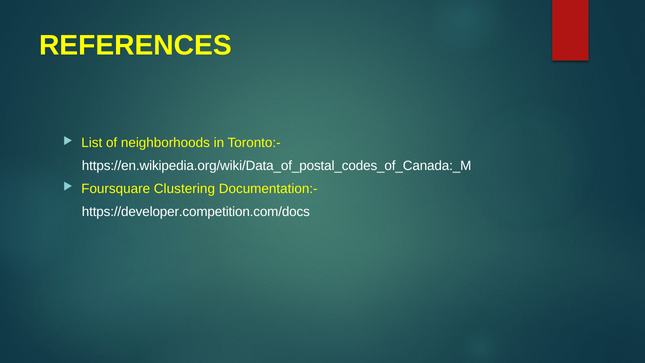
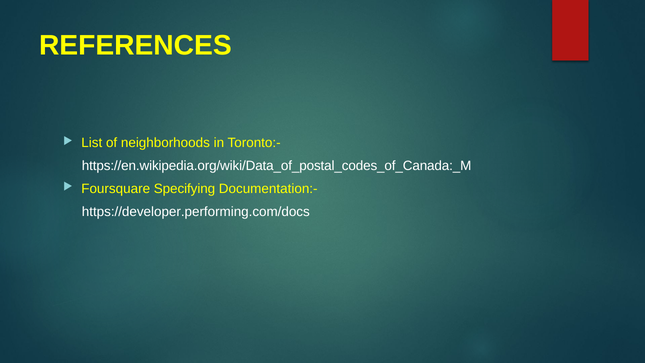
Clustering: Clustering -> Specifying
https://developer.competition.com/docs: https://developer.competition.com/docs -> https://developer.performing.com/docs
